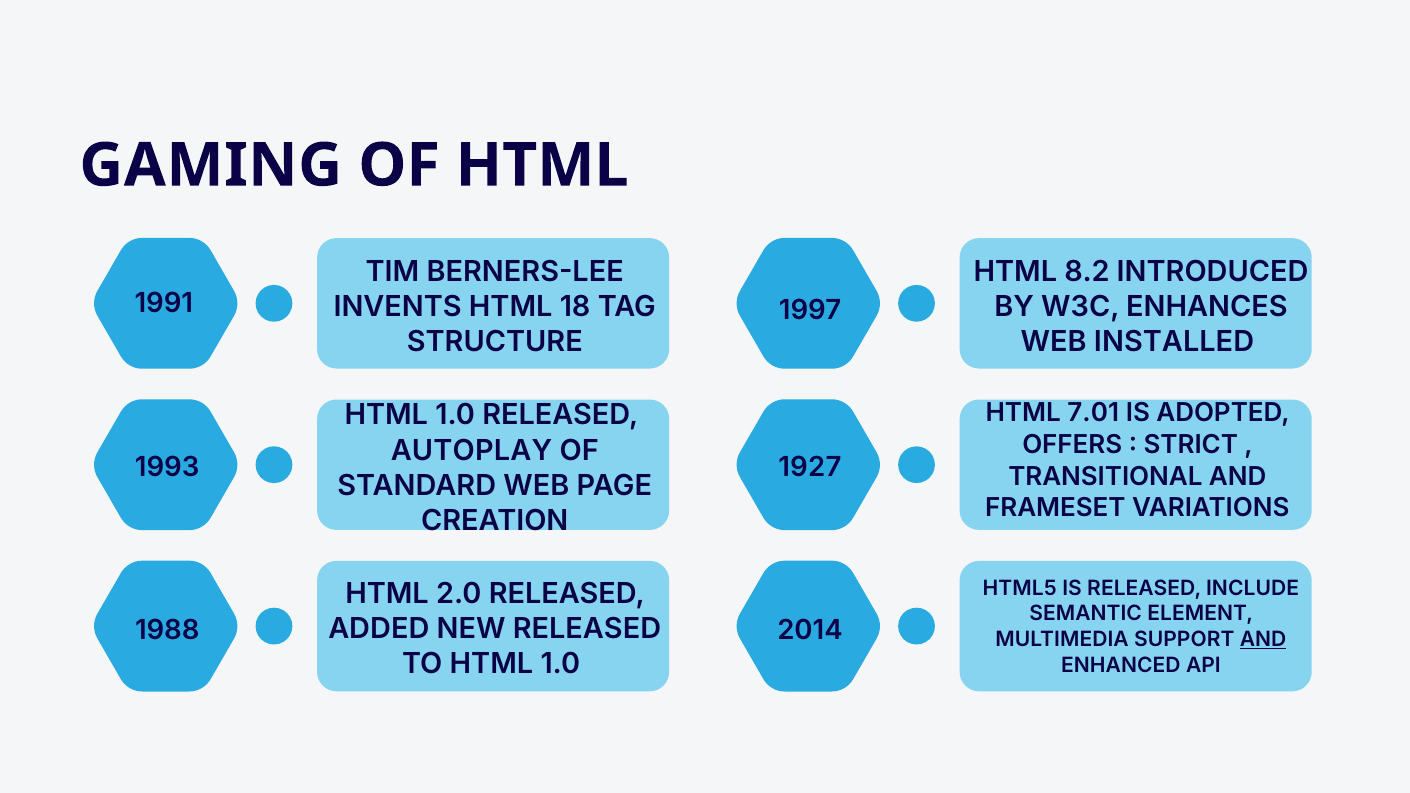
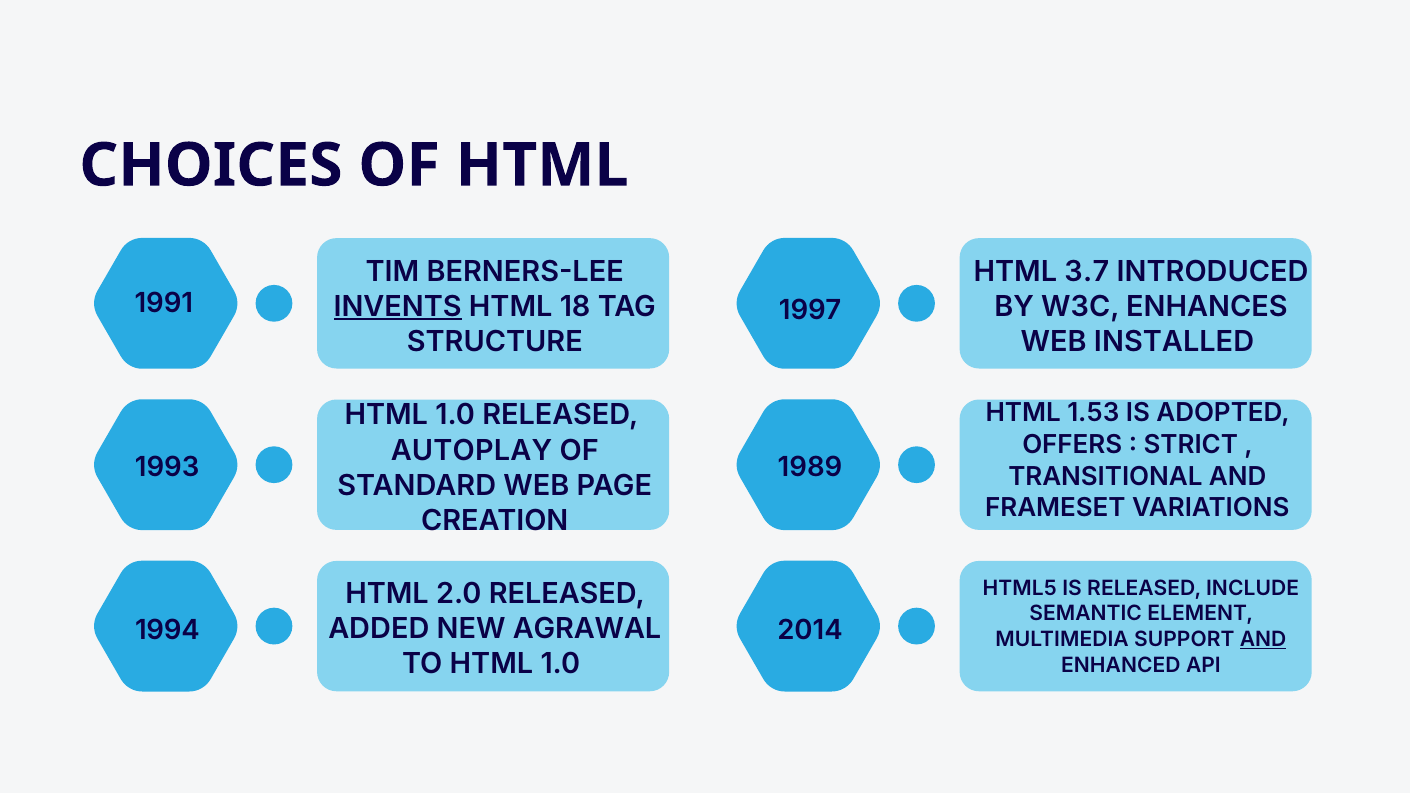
GAMING: GAMING -> CHOICES
8.2: 8.2 -> 3.7
INVENTS underline: none -> present
7.01: 7.01 -> 1.53
1927: 1927 -> 1989
NEW RELEASED: RELEASED -> AGRAWAL
1988: 1988 -> 1994
